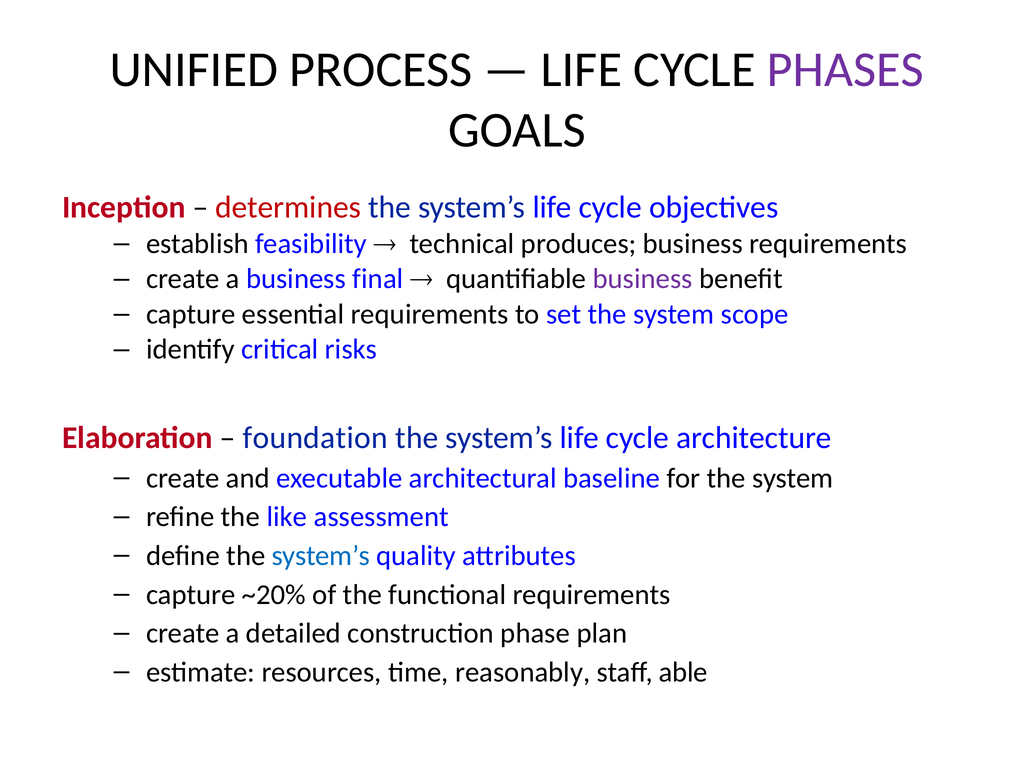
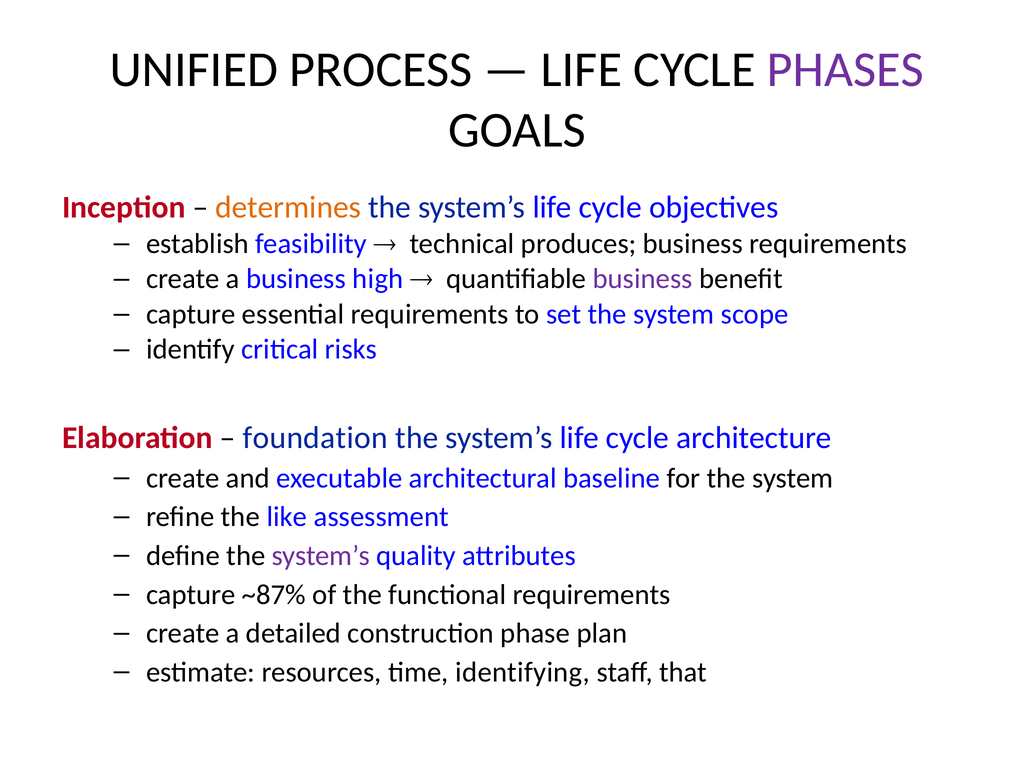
determines colour: red -> orange
final: final -> high
system’s at (321, 556) colour: blue -> purple
~20%: ~20% -> ~87%
reasonably: reasonably -> identifying
able: able -> that
